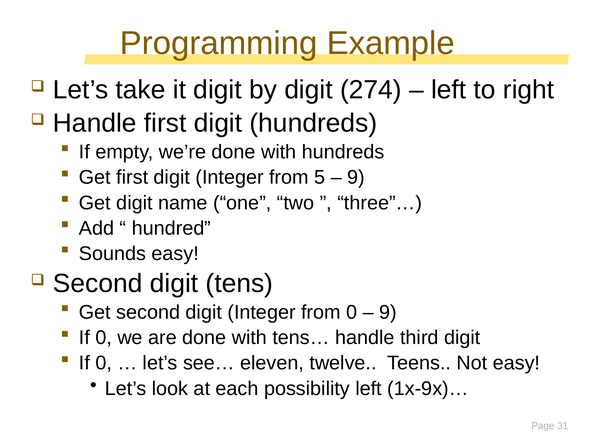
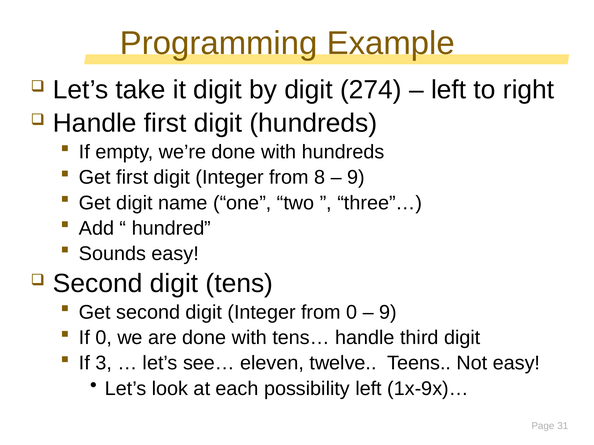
5: 5 -> 8
0 at (104, 364): 0 -> 3
